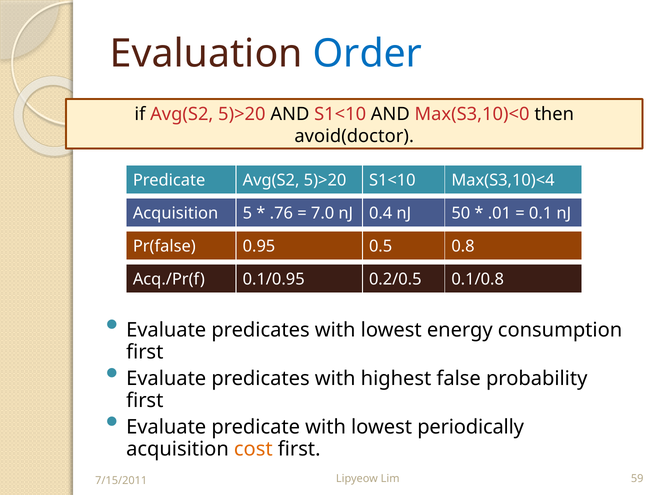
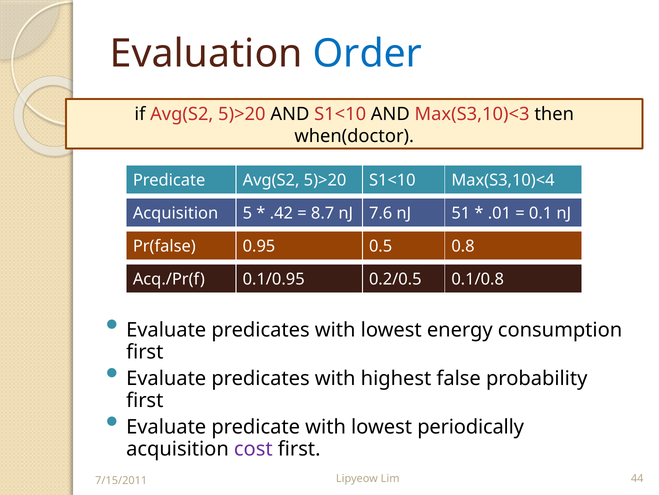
Max(S3,10)<0: Max(S3,10)<0 -> Max(S3,10)<3
avoid(doctor: avoid(doctor -> when(doctor
.76: .76 -> .42
7.0: 7.0 -> 8.7
0.4: 0.4 -> 7.6
50: 50 -> 51
cost colour: orange -> purple
59: 59 -> 44
